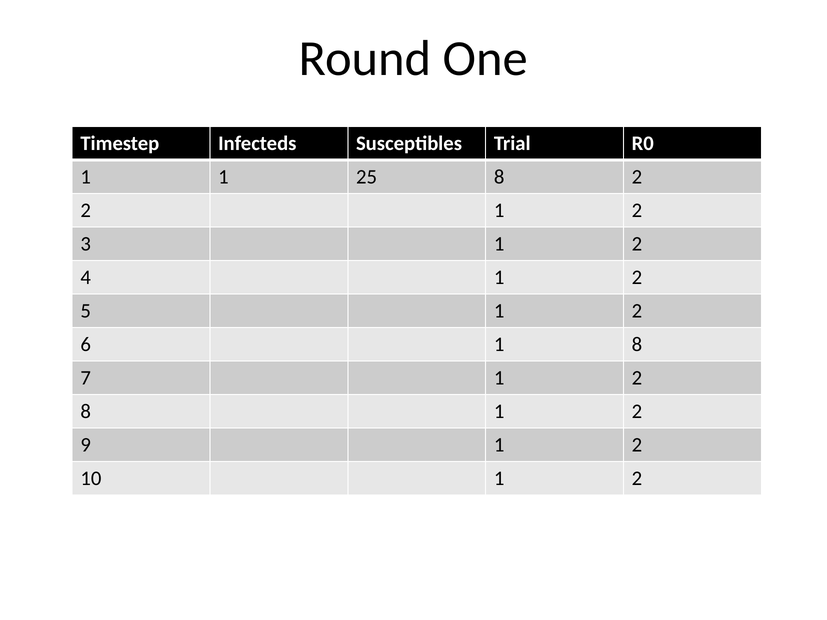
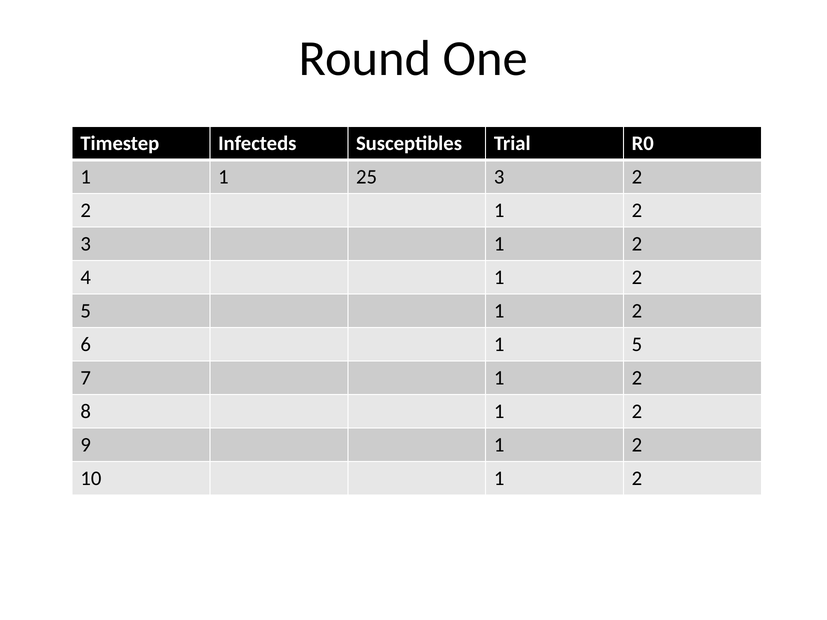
25 8: 8 -> 3
1 8: 8 -> 5
